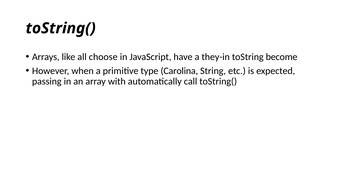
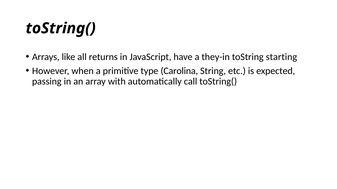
choose: choose -> returns
become: become -> starting
